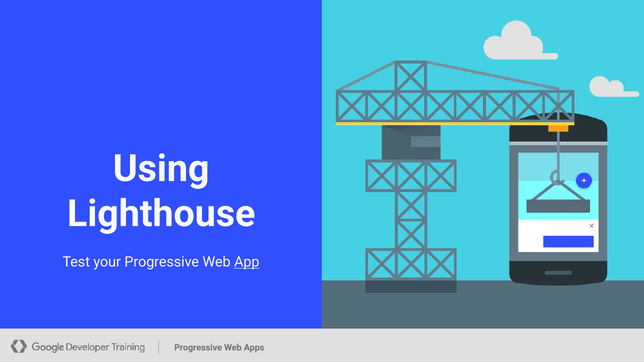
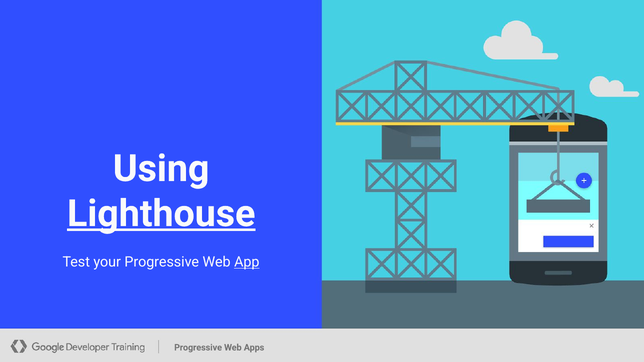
Lighthouse underline: none -> present
